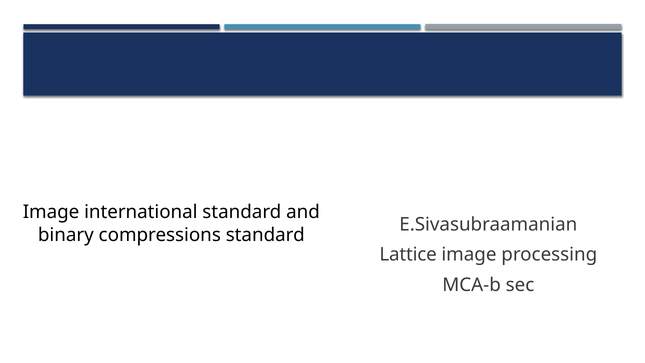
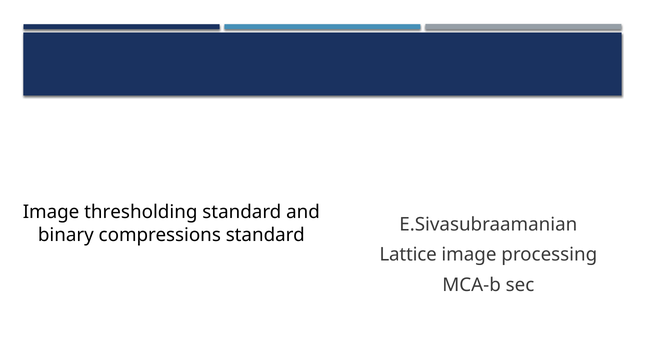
international: international -> thresholding
